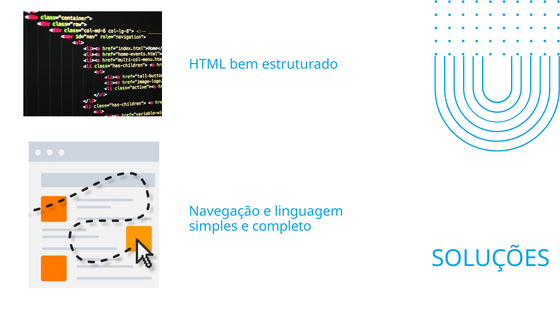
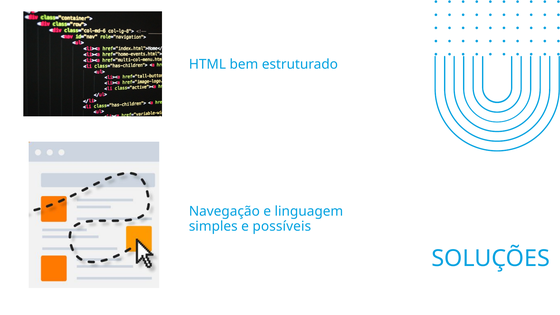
completo: completo -> possíveis
